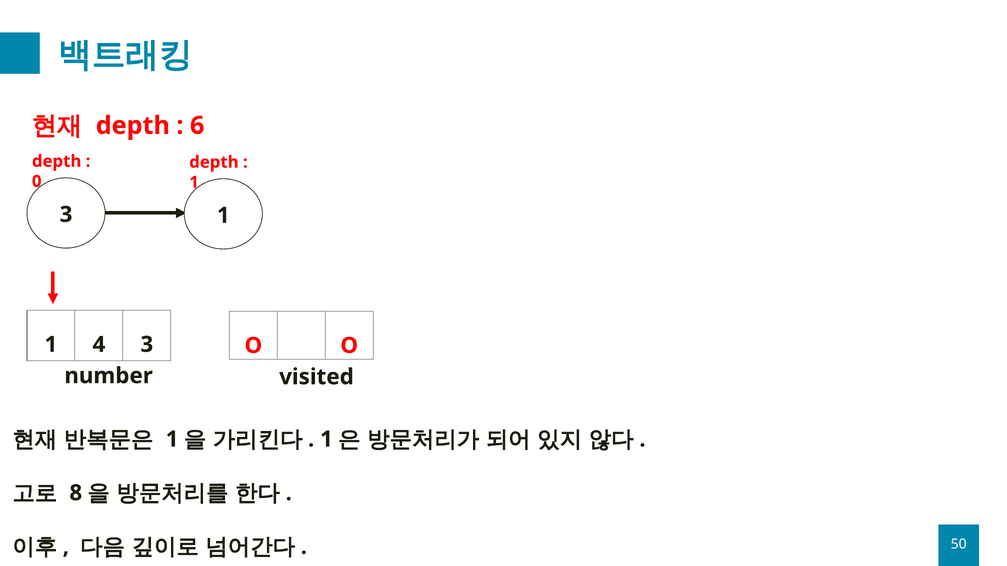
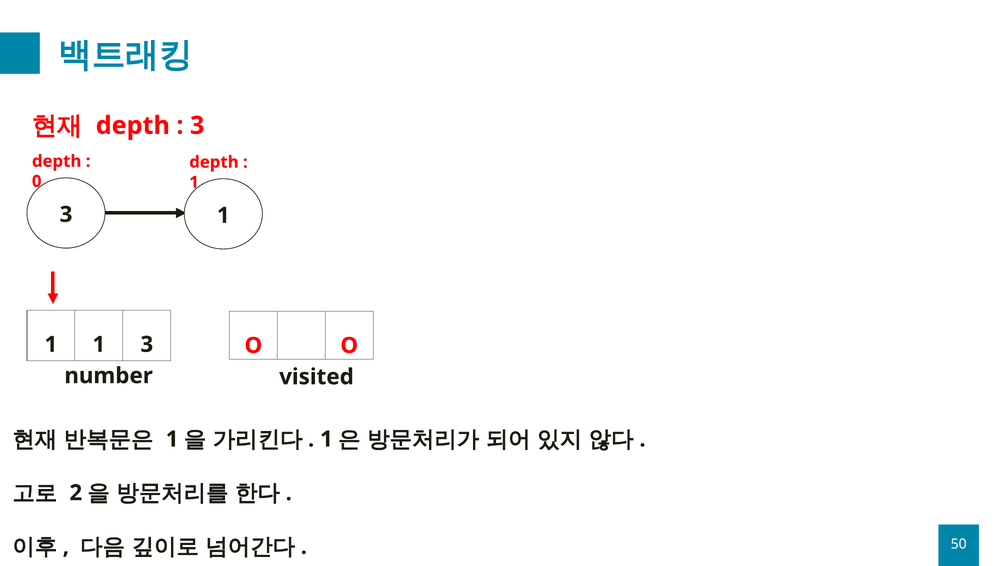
6 at (197, 126): 6 -> 3
4 at (99, 345): 4 -> 1
8: 8 -> 2
